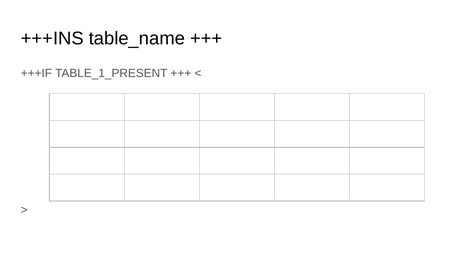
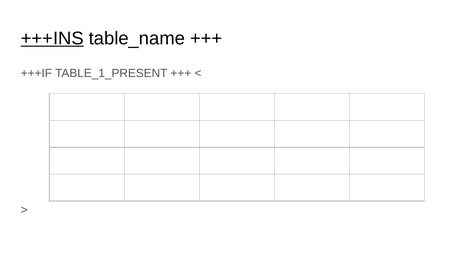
+++INS underline: none -> present
